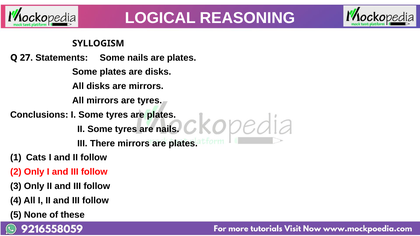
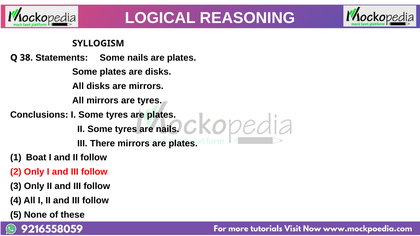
27: 27 -> 38
Cats: Cats -> Boat
